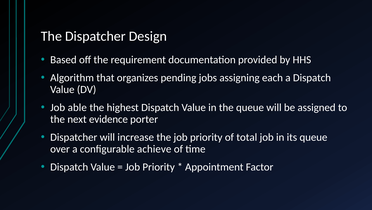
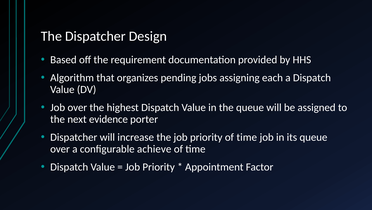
Job able: able -> over
priority of total: total -> time
